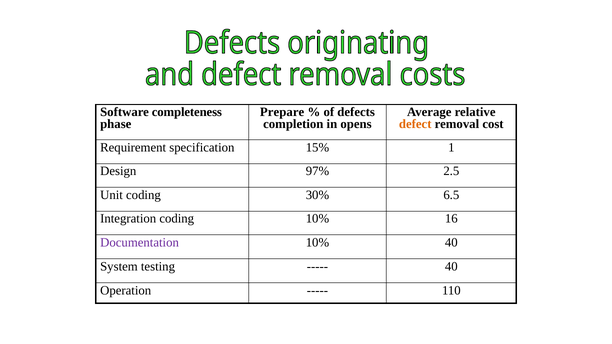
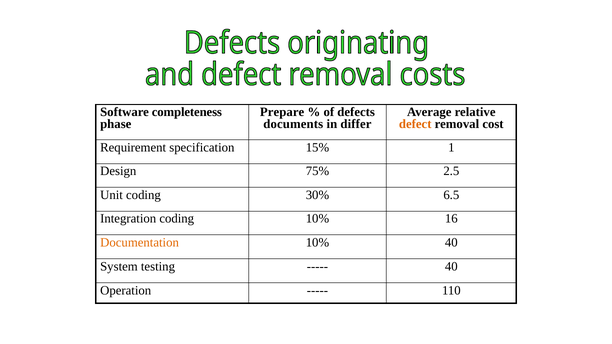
completion: completion -> documents
opens: opens -> differ
97%: 97% -> 75%
Documentation colour: purple -> orange
